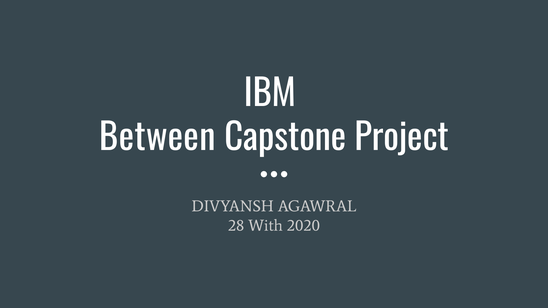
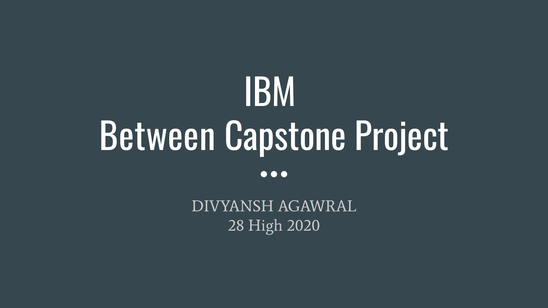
With: With -> High
